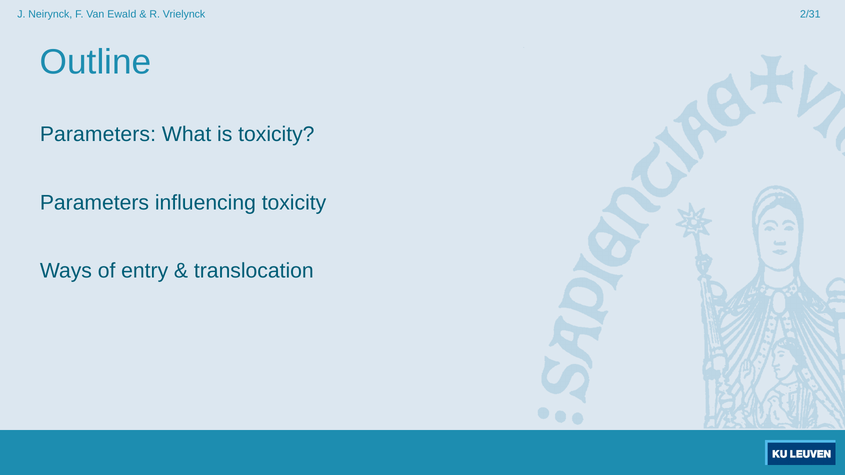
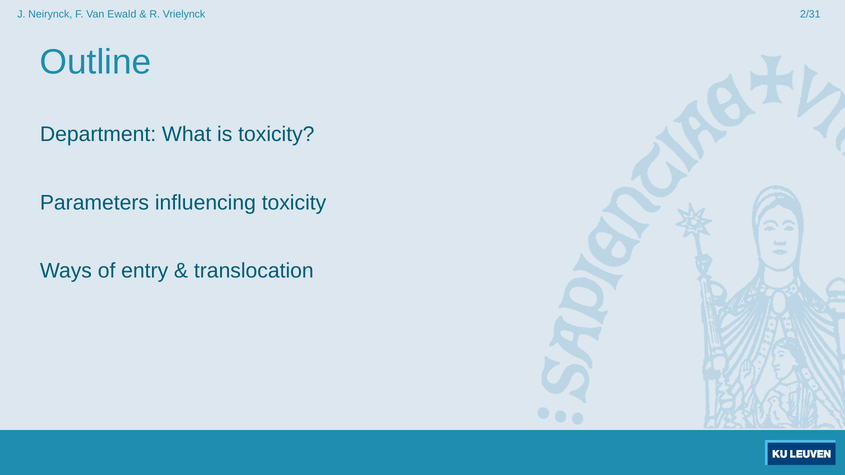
Parameters at (98, 134): Parameters -> Department
